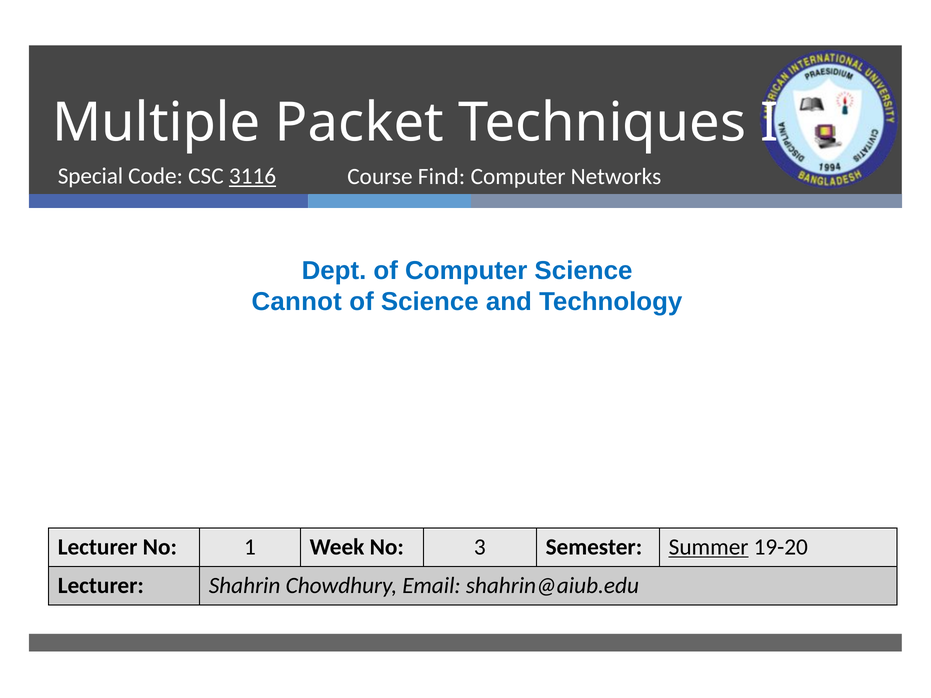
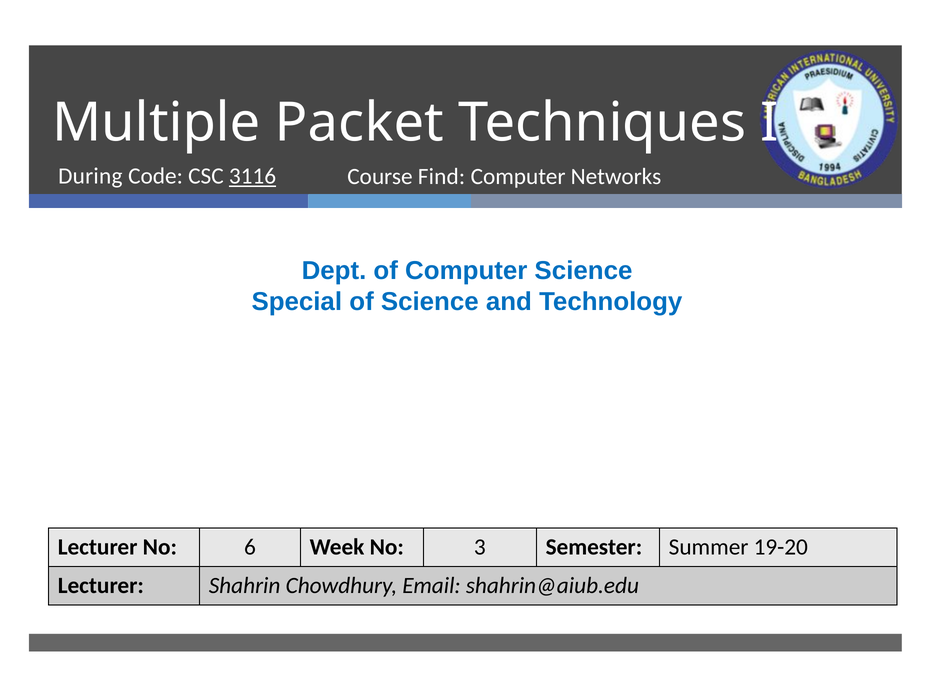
Special: Special -> During
Cannot: Cannot -> Special
1: 1 -> 6
Summer underline: present -> none
